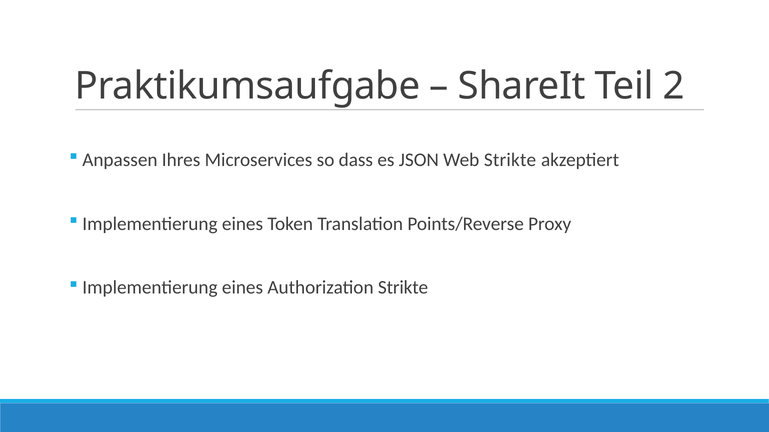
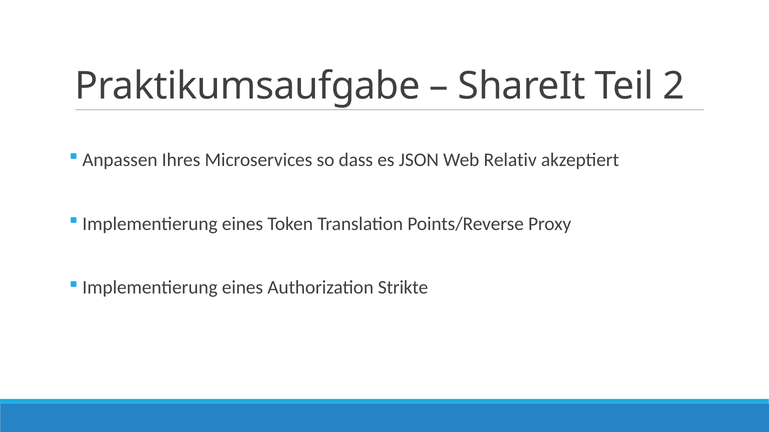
Web Strikte: Strikte -> Relativ
